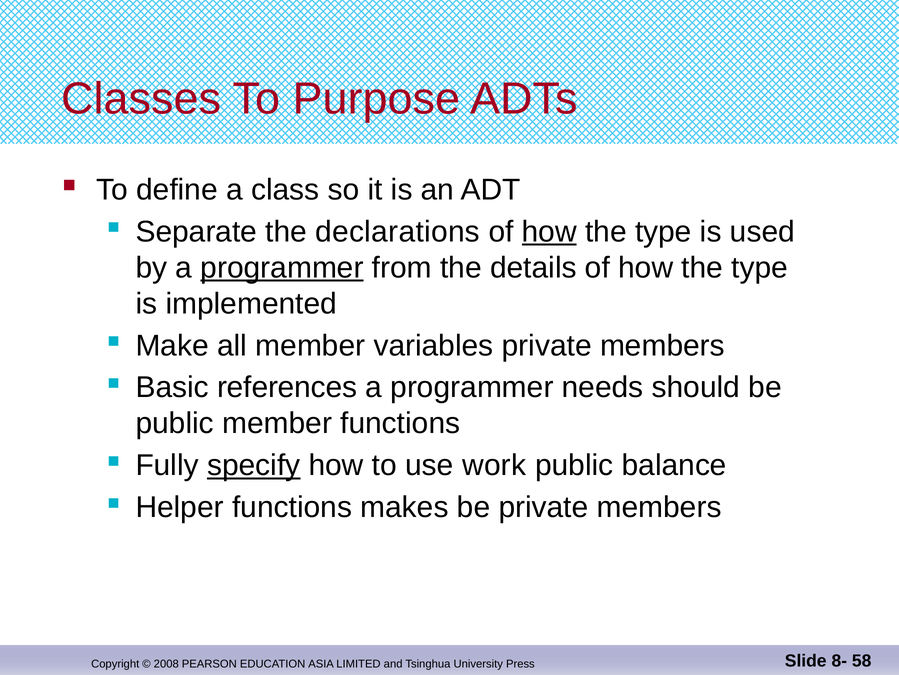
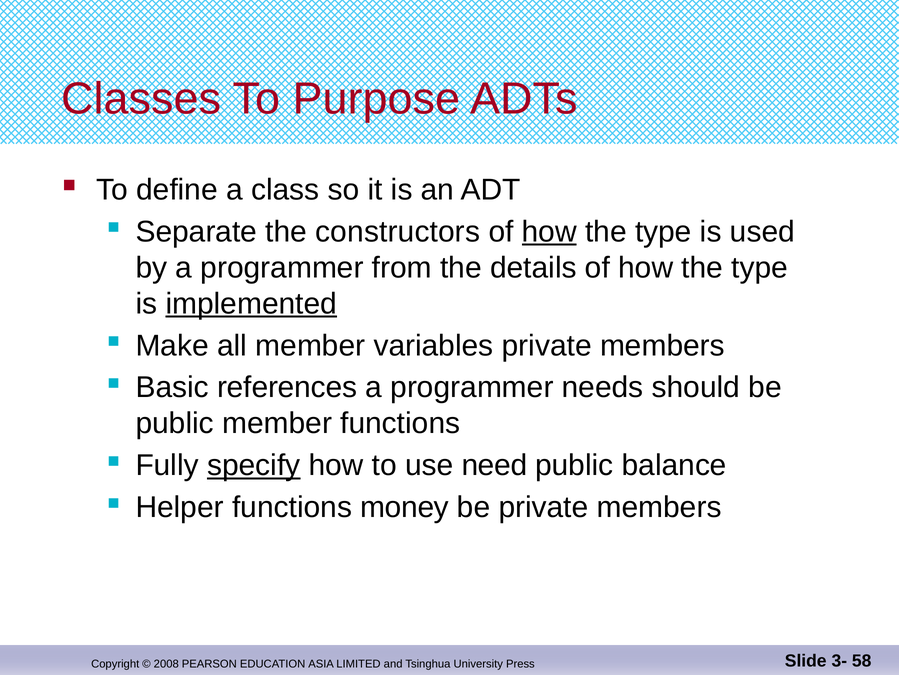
declarations: declarations -> constructors
programmer at (282, 267) underline: present -> none
implemented underline: none -> present
work: work -> need
makes: makes -> money
8-: 8- -> 3-
